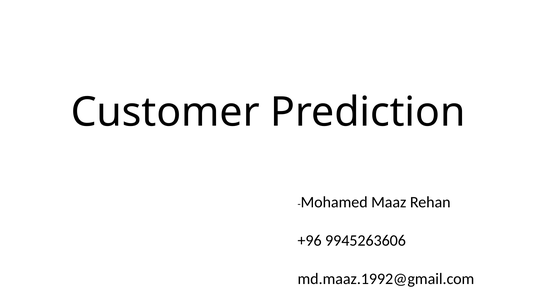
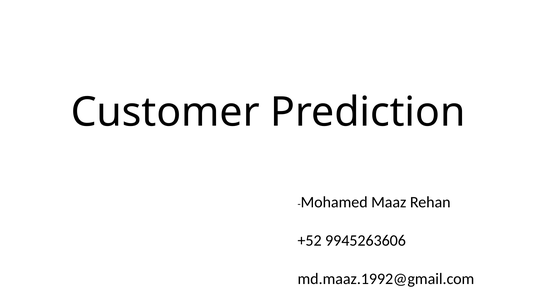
+96: +96 -> +52
